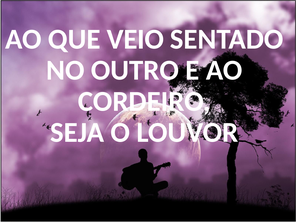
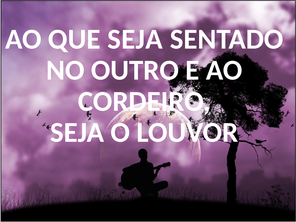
QUE VEIO: VEIO -> SEJA
